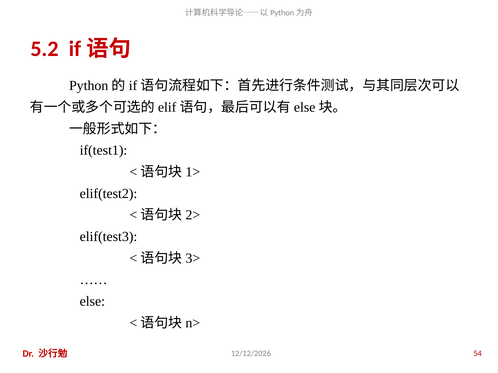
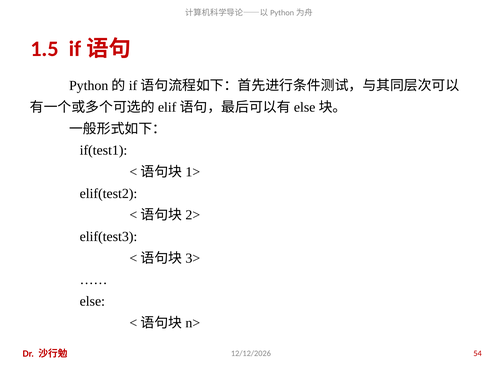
5.2: 5.2 -> 1.5
